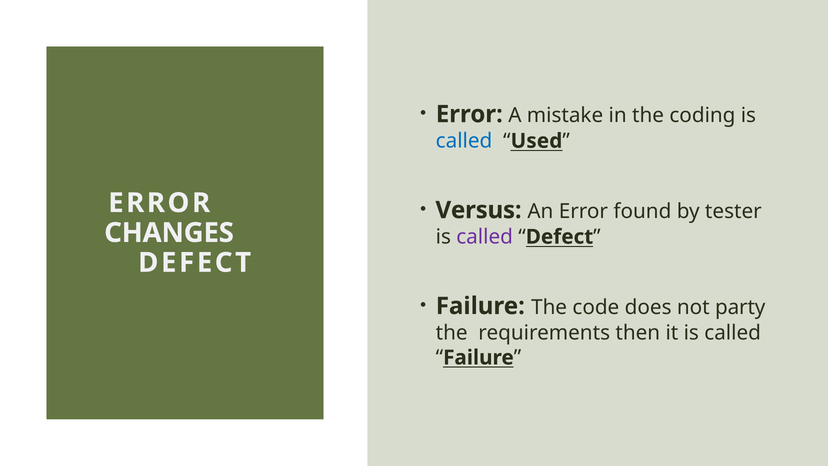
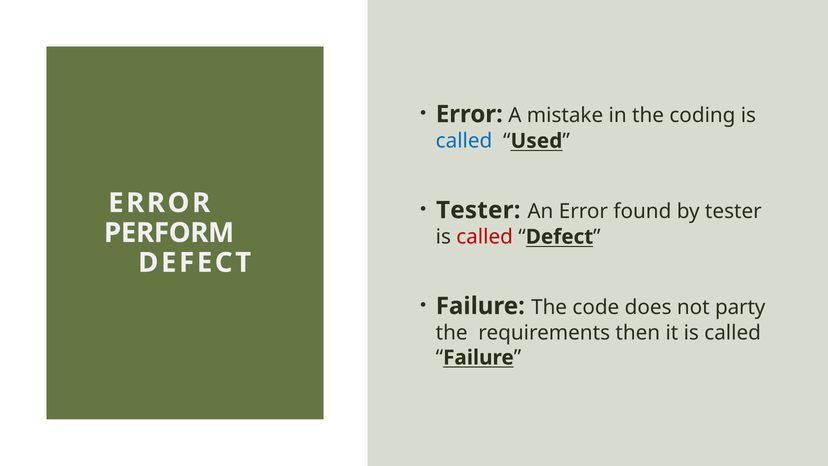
Versus at (479, 210): Versus -> Tester
CHANGES: CHANGES -> PERFORM
called at (485, 237) colour: purple -> red
